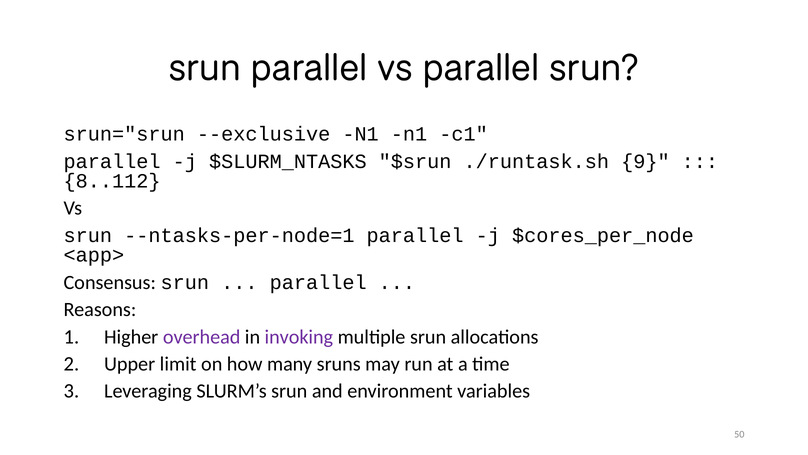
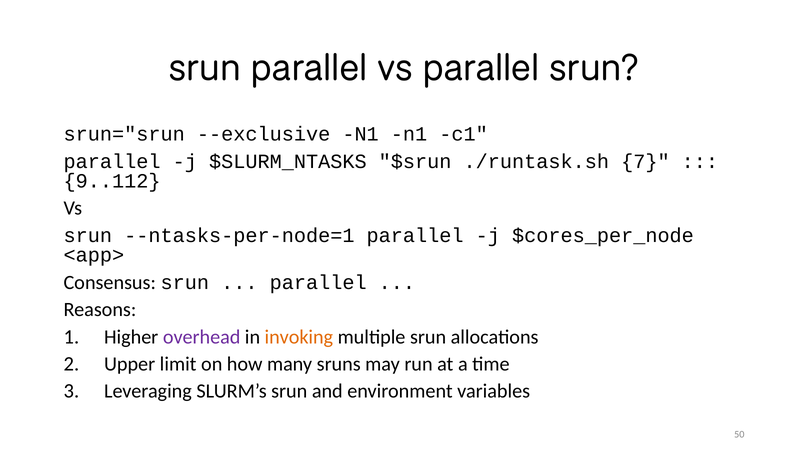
9: 9 -> 7
8..112: 8..112 -> 9..112
invoking colour: purple -> orange
